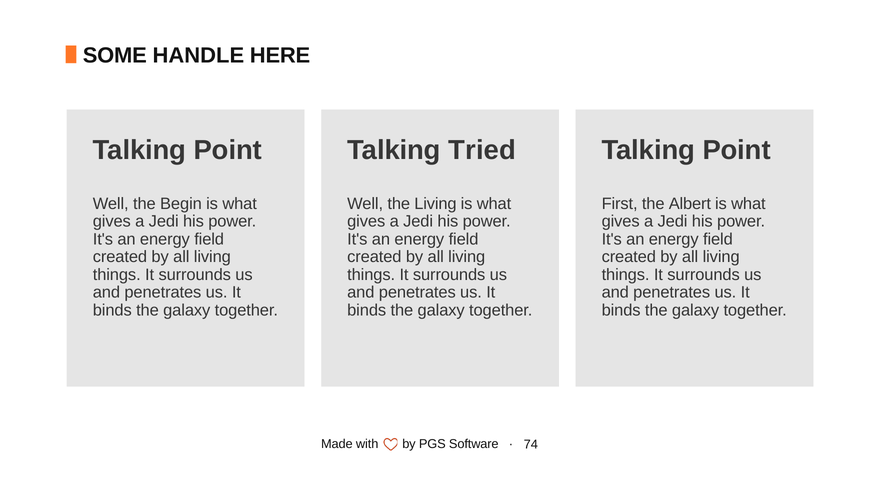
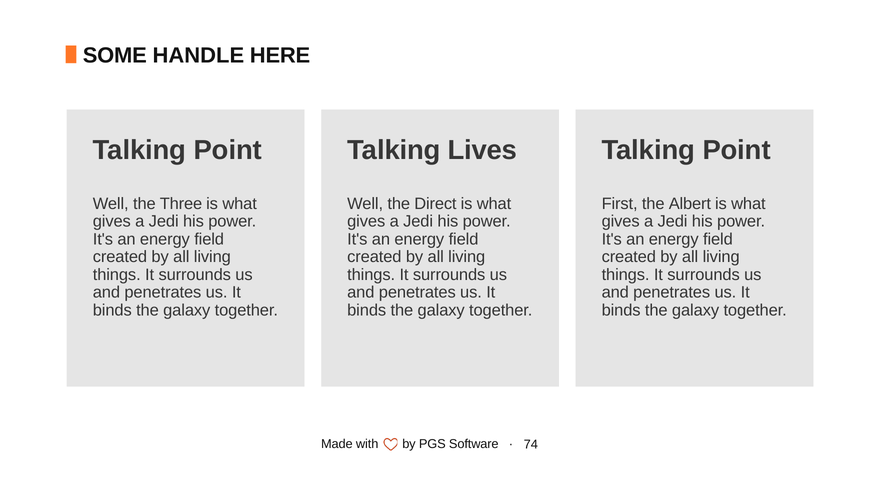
Tried: Tried -> Lives
Begin: Begin -> Three
the Living: Living -> Direct
